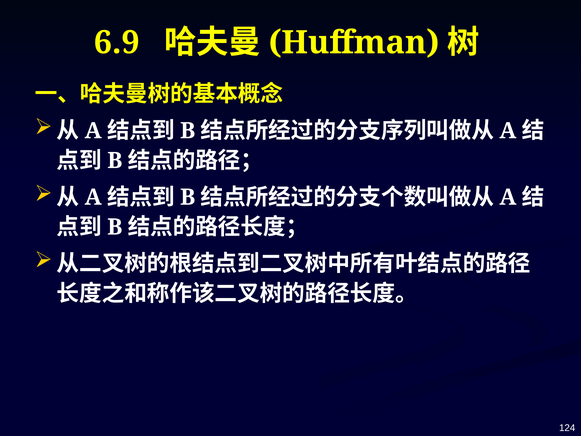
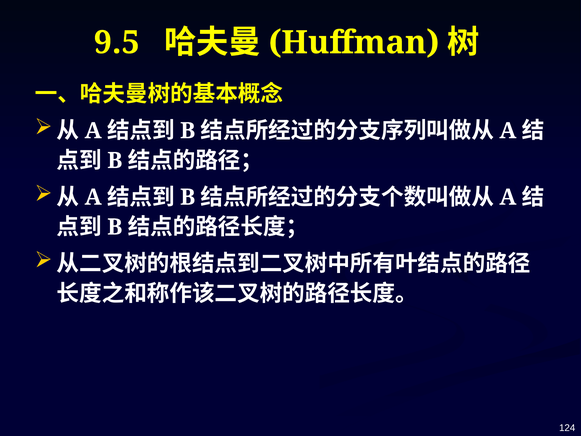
6.9: 6.9 -> 9.5
